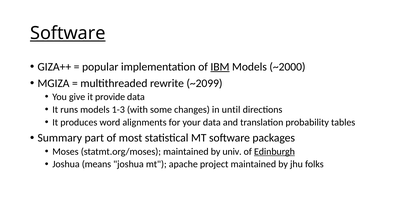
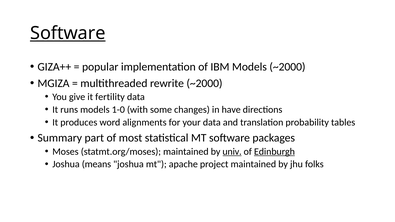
IBM underline: present -> none
rewrite ~2099: ~2099 -> ~2000
provide: provide -> fertility
1-3: 1-3 -> 1-0
until: until -> have
univ underline: none -> present
